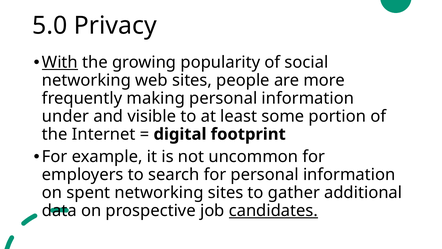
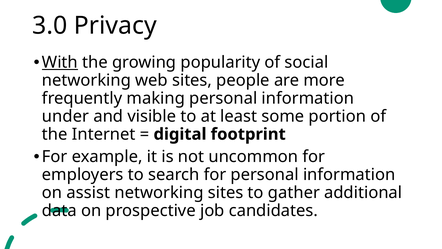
5.0: 5.0 -> 3.0
spent: spent -> assist
candidates underline: present -> none
